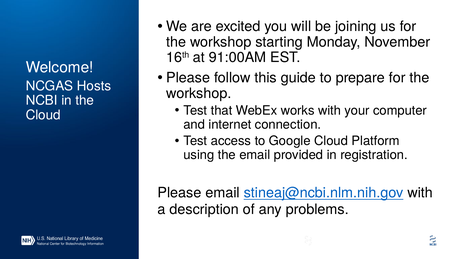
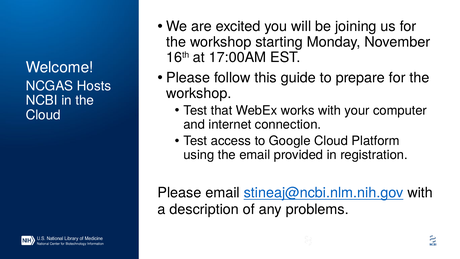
91:00AM: 91:00AM -> 17:00AM
